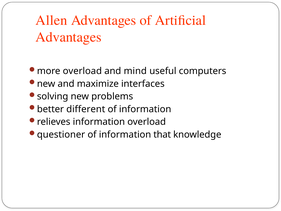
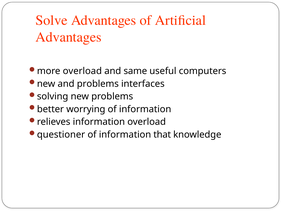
Allen: Allen -> Solve
mind: mind -> same
and maximize: maximize -> problems
different: different -> worrying
